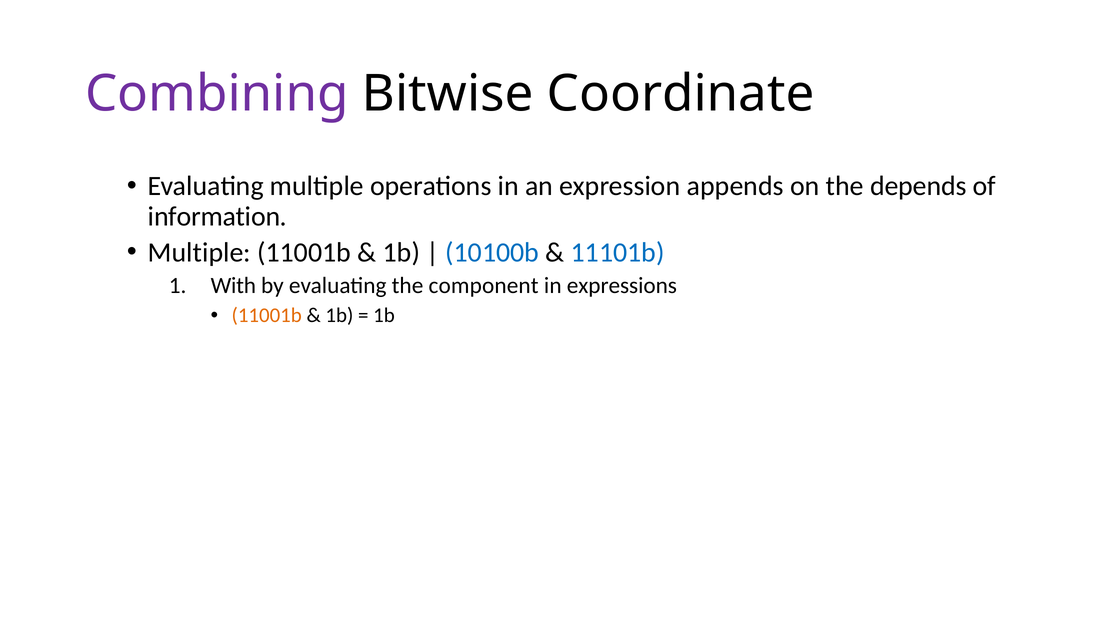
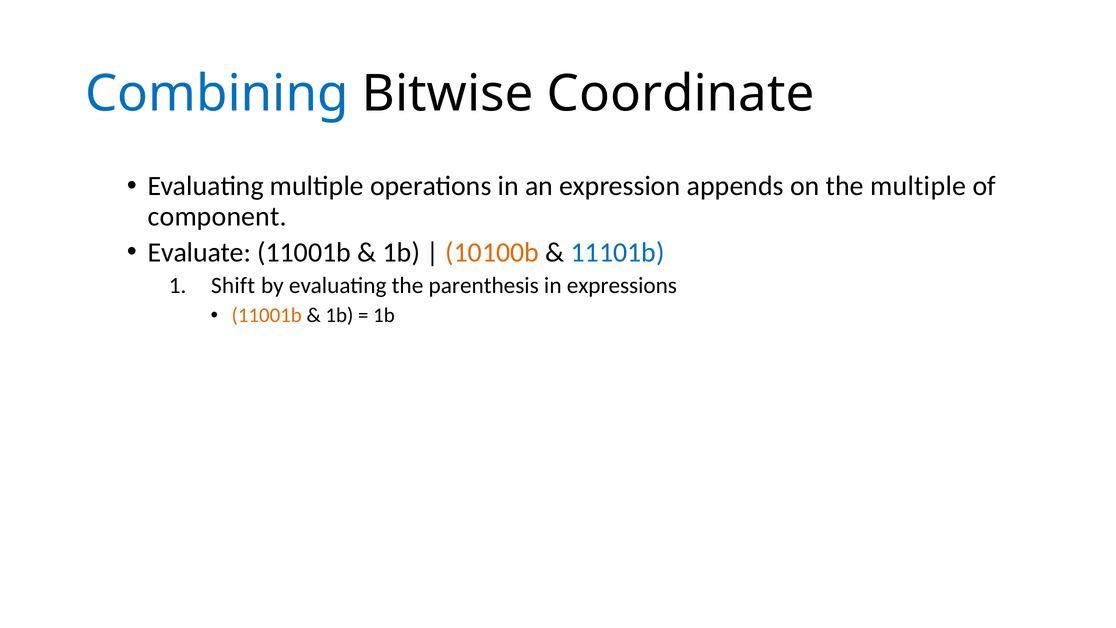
Combining colour: purple -> blue
the depends: depends -> multiple
information: information -> component
Multiple at (199, 252): Multiple -> Evaluate
10100b colour: blue -> orange
With: With -> Shift
component: component -> parenthesis
